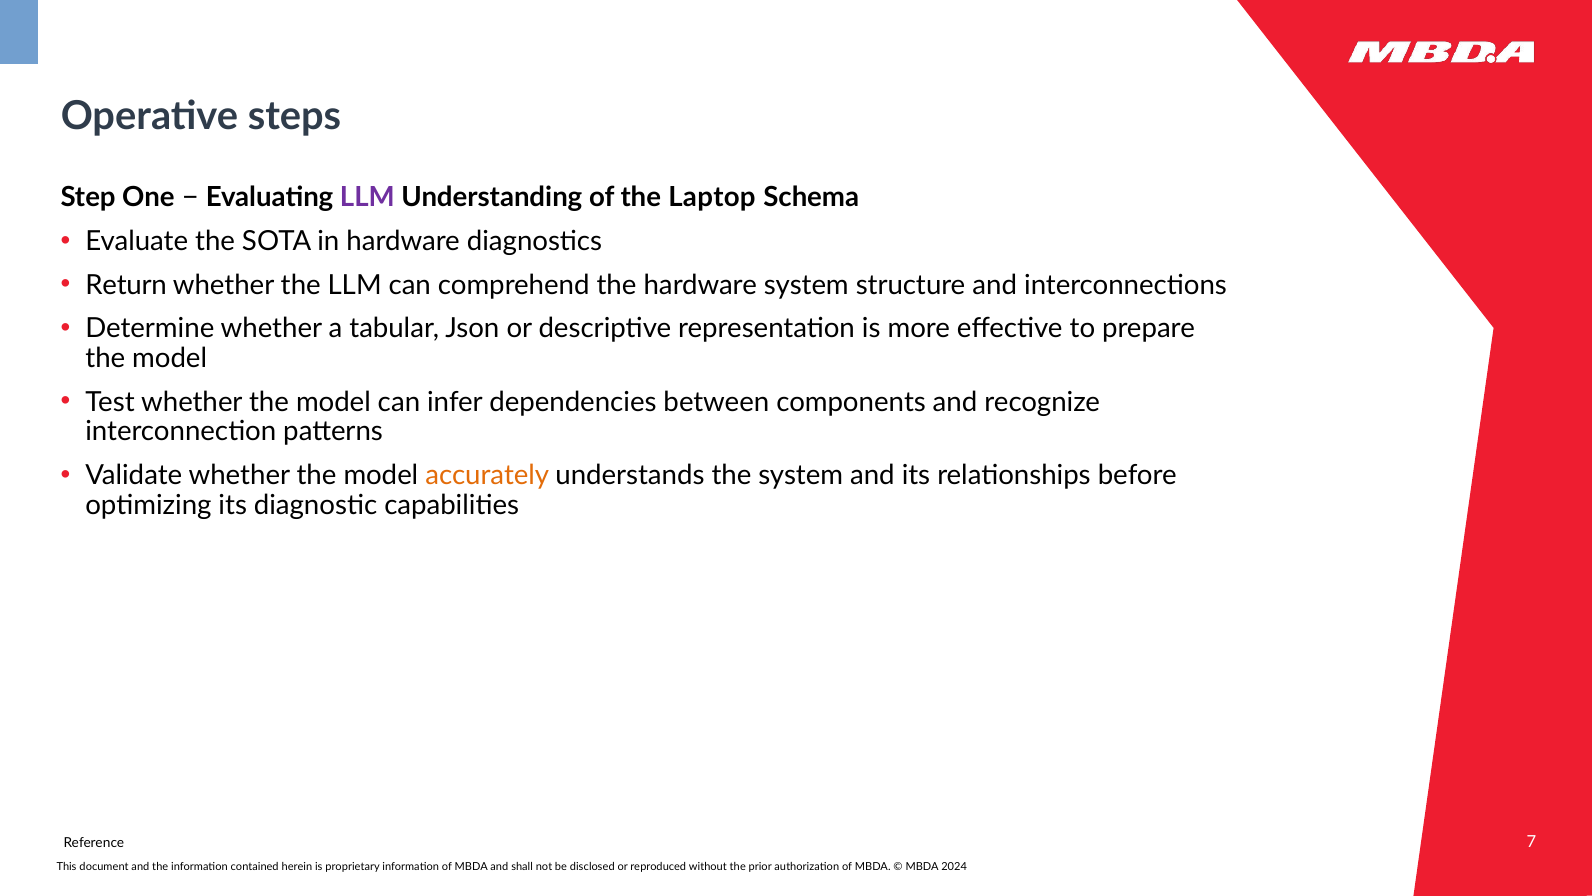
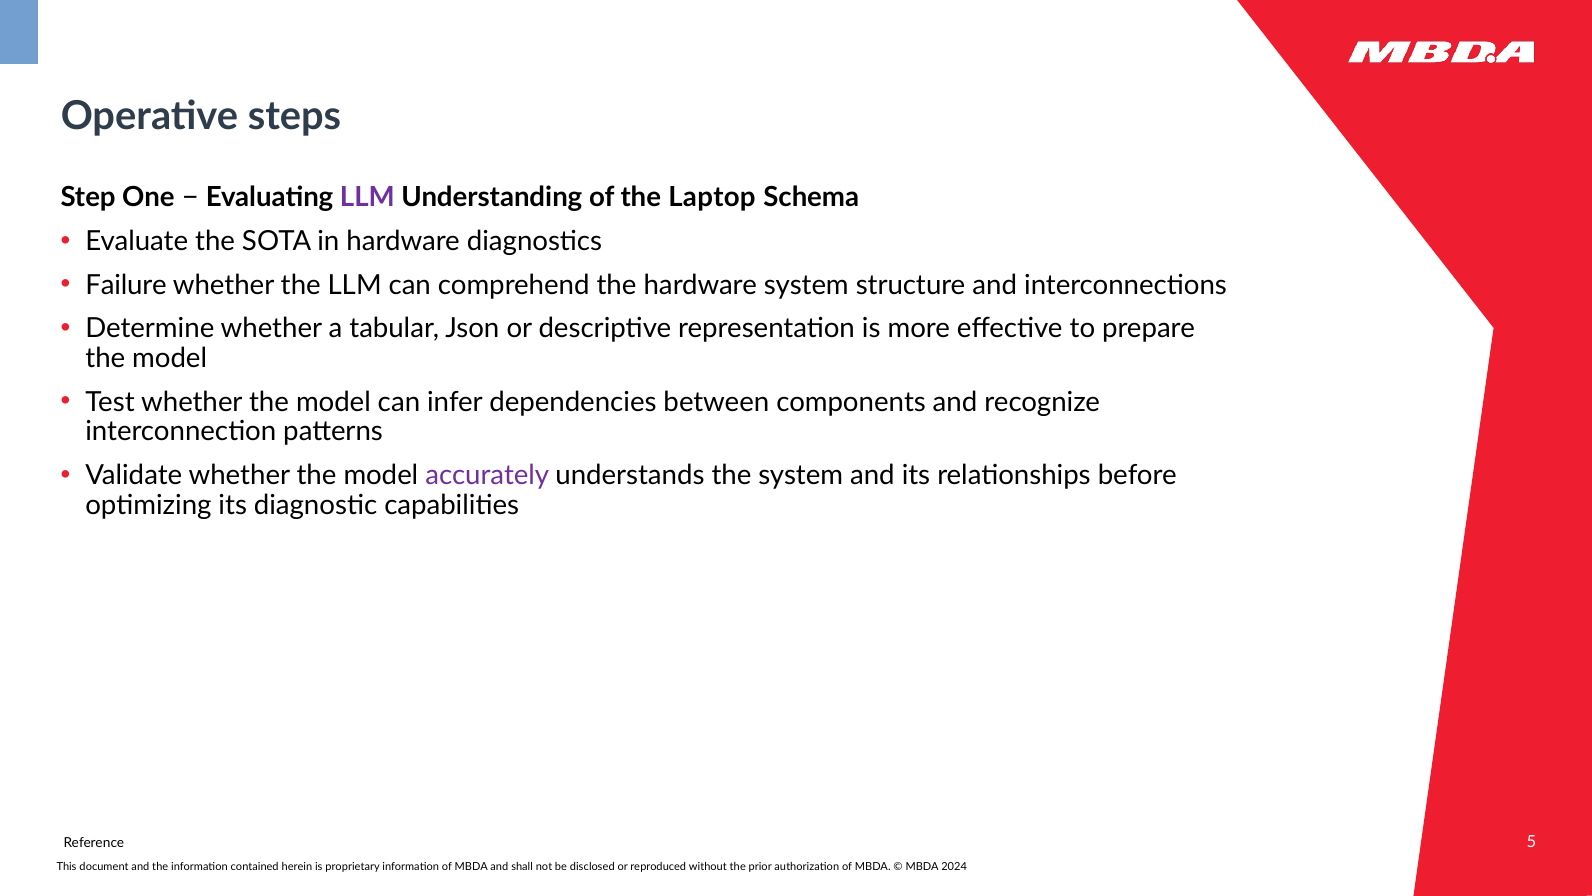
Return: Return -> Failure
accurately colour: orange -> purple
7: 7 -> 5
